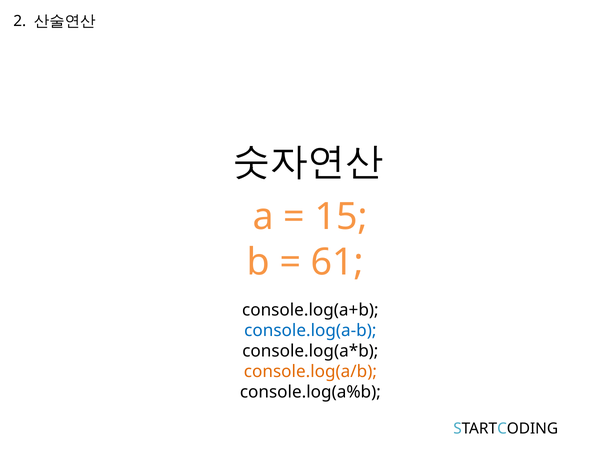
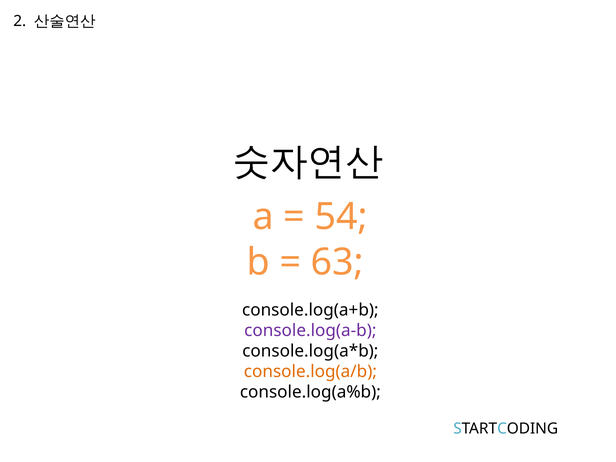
15: 15 -> 54
61: 61 -> 63
console.log(a-b colour: blue -> purple
